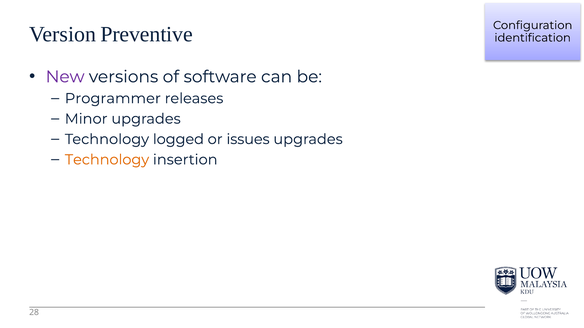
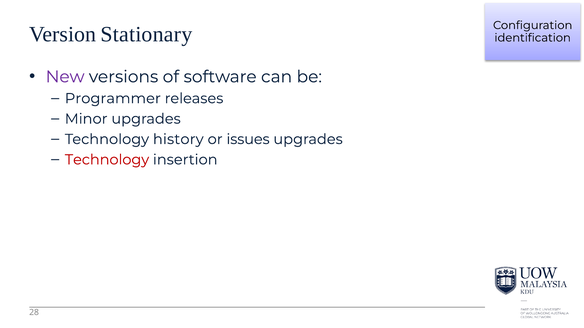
Preventive: Preventive -> Stationary
logged: logged -> history
Technology at (107, 160) colour: orange -> red
